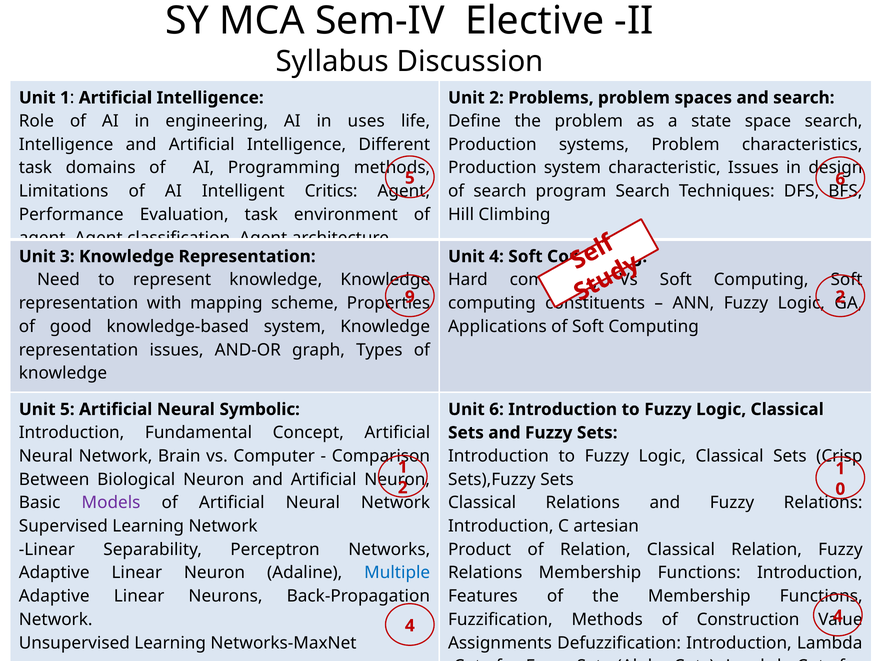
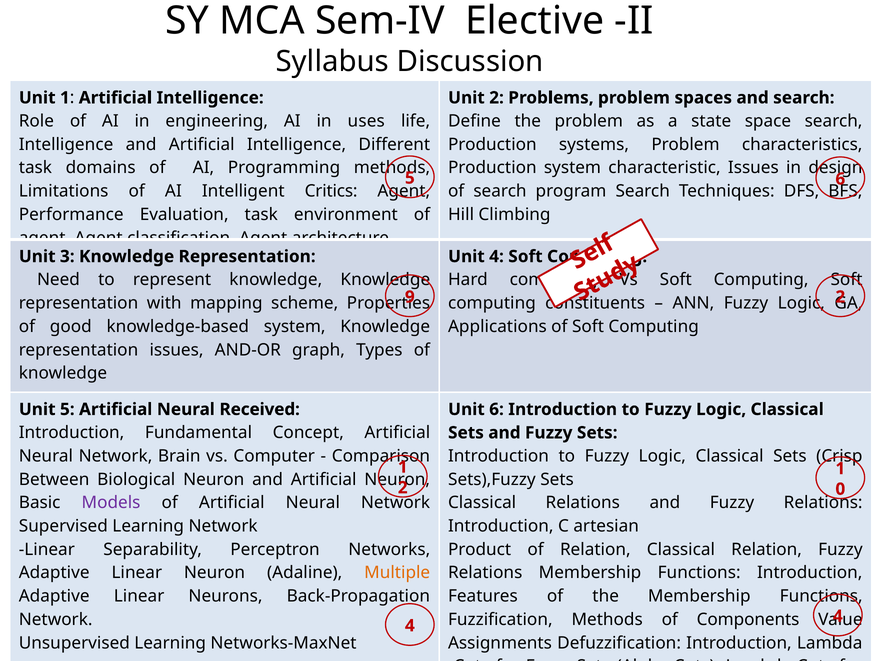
Symbolic: Symbolic -> Received
Multiple colour: blue -> orange
of Construction: Construction -> Components
